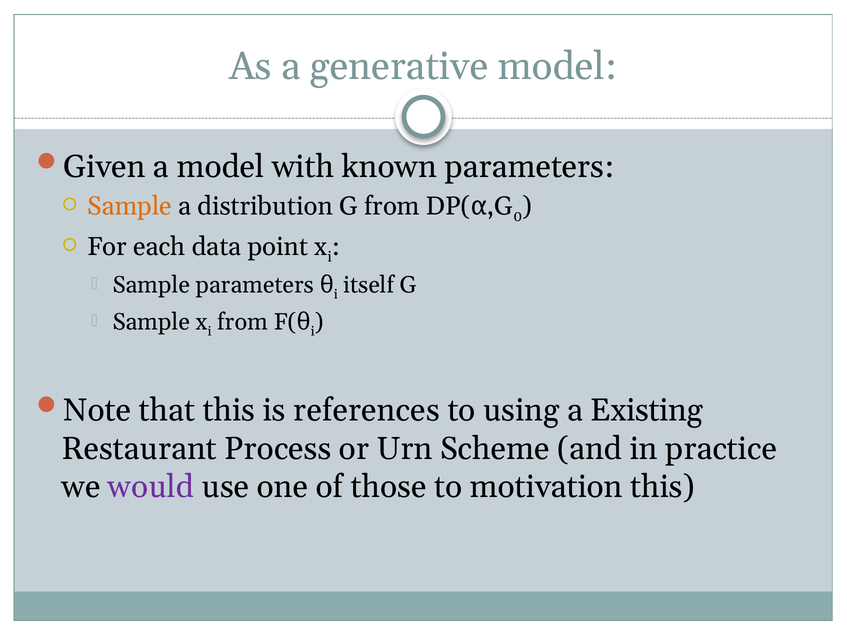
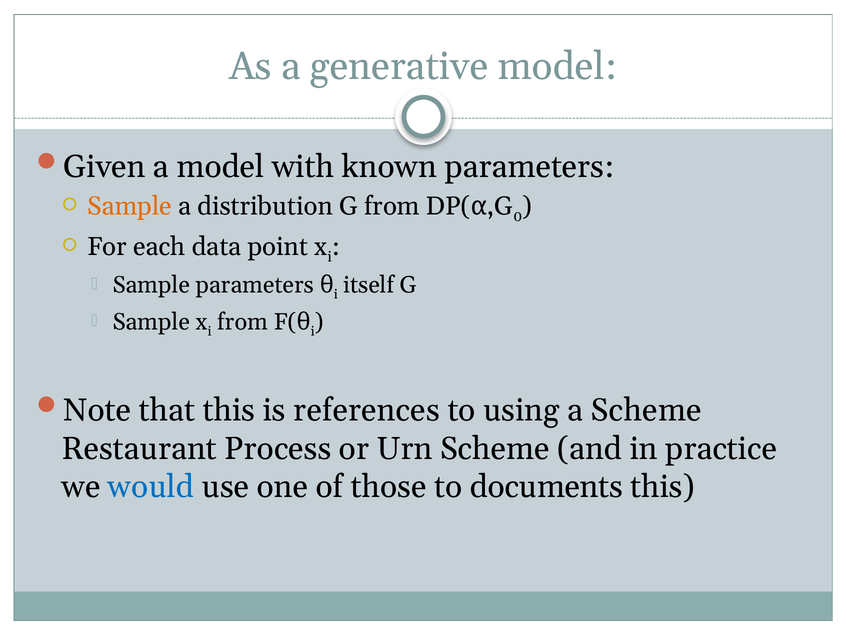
a Existing: Existing -> Scheme
would colour: purple -> blue
motivation: motivation -> documents
